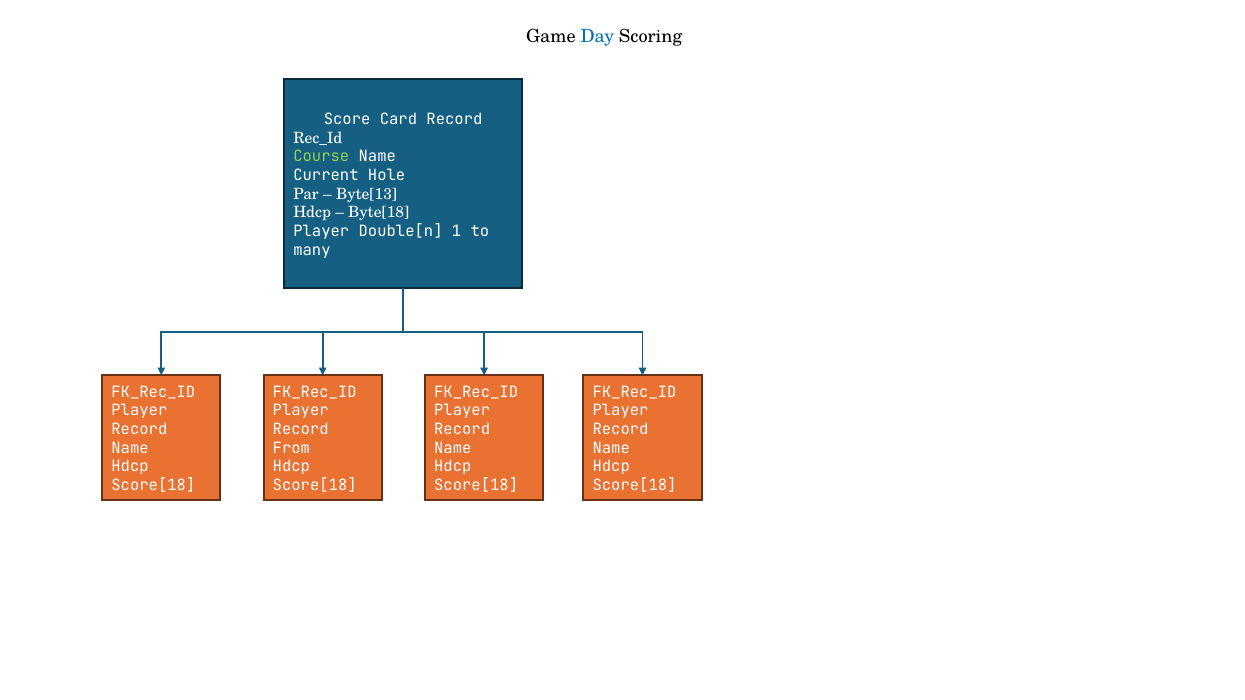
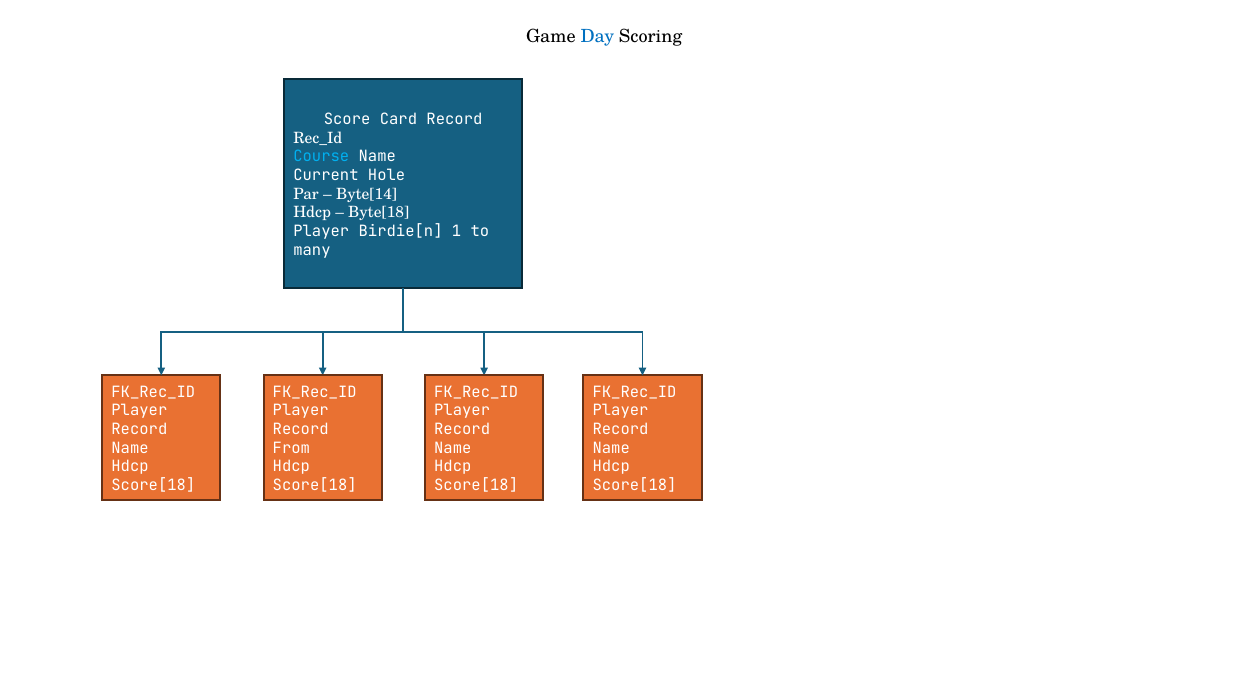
Course colour: light green -> light blue
Byte[13: Byte[13 -> Byte[14
Double[n: Double[n -> Birdie[n
